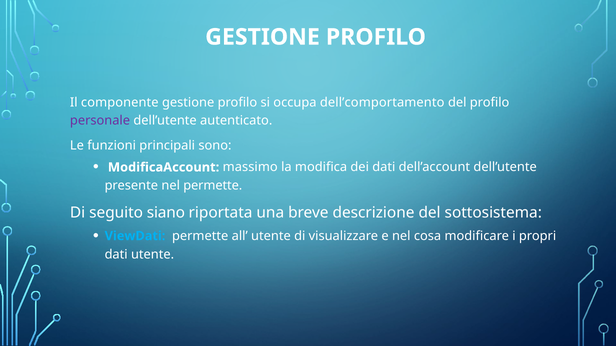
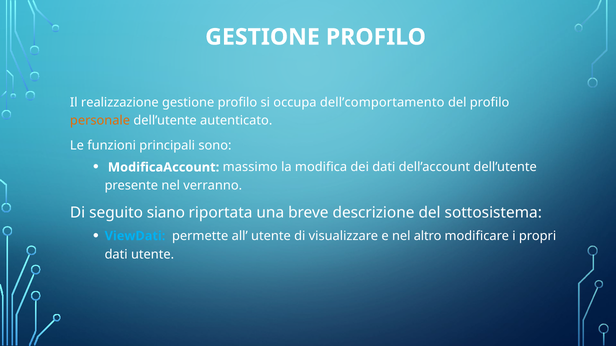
componente: componente -> realizzazione
personale colour: purple -> orange
nel permette: permette -> verranno
cosa: cosa -> altro
